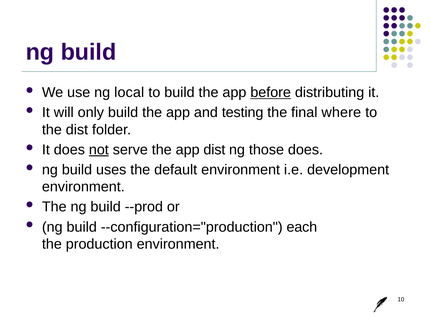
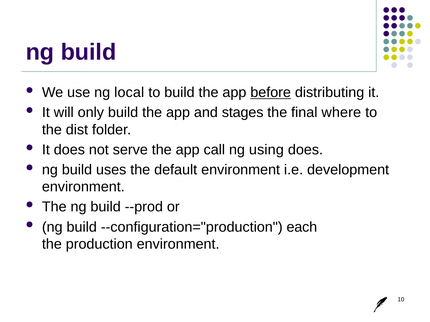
testing: testing -> stages
not underline: present -> none
app dist: dist -> call
those: those -> using
